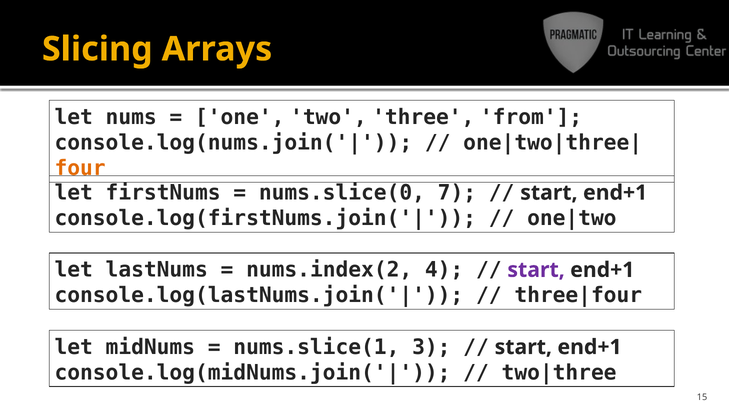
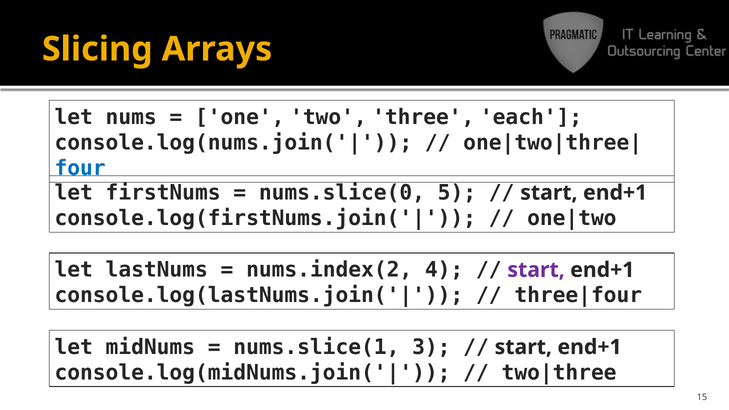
from: from -> each
four colour: orange -> blue
7: 7 -> 5
